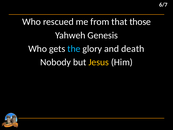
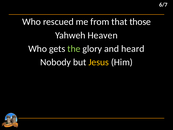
Genesis: Genesis -> Heaven
the colour: light blue -> light green
death: death -> heard
